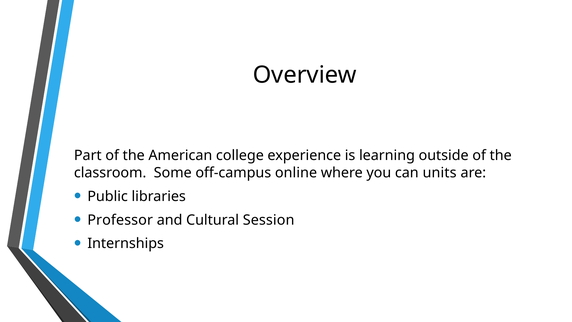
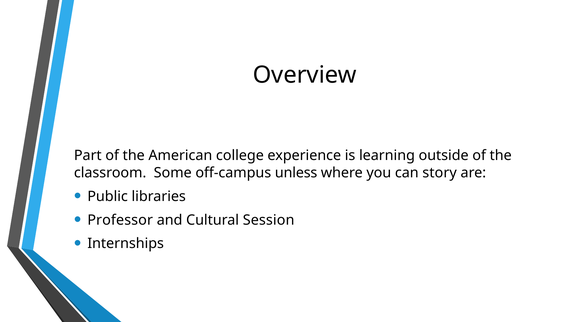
online: online -> unless
units: units -> story
